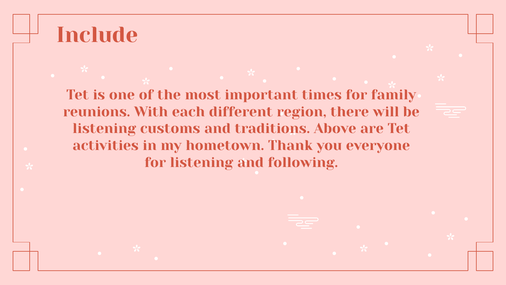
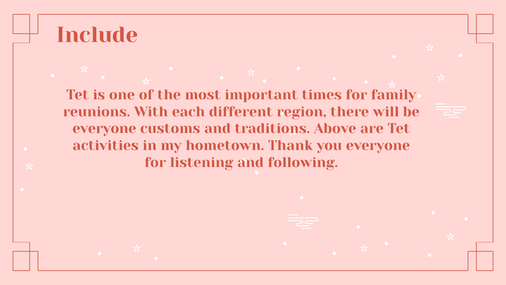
listening at (104, 129): listening -> everyone
